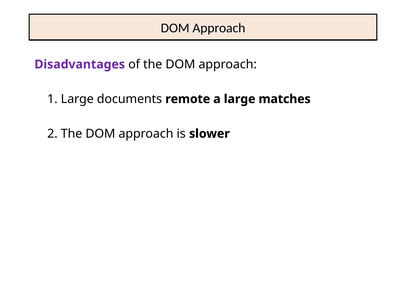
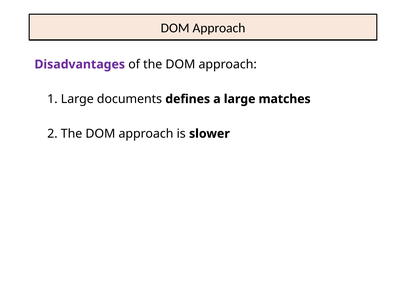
remote: remote -> defines
